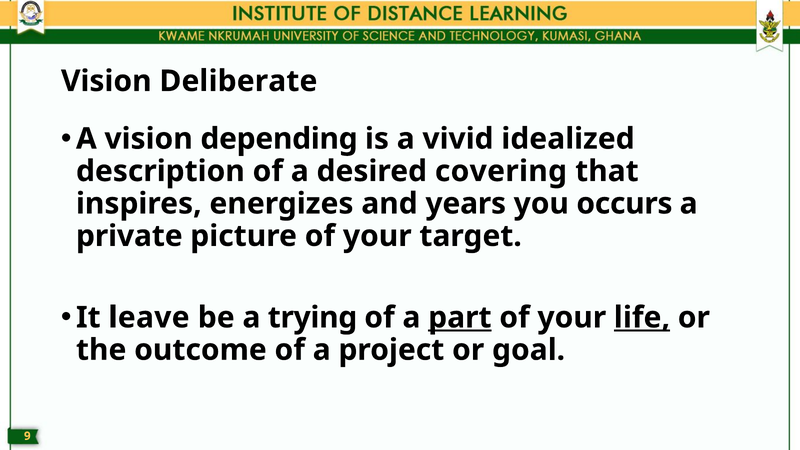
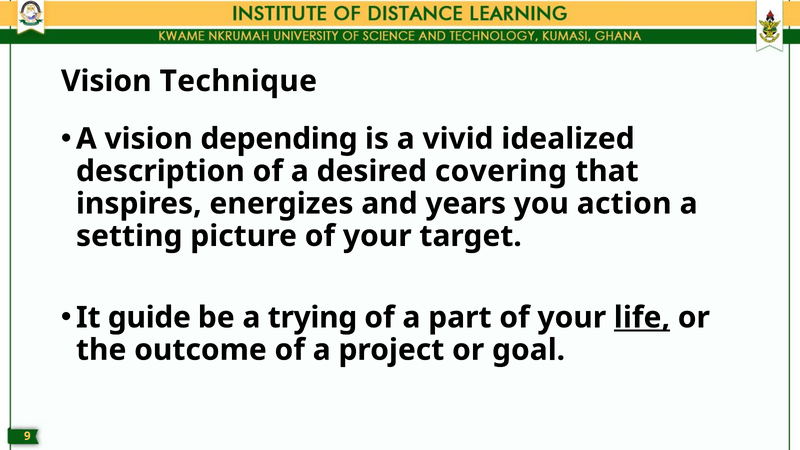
Deliberate: Deliberate -> Technique
occurs: occurs -> action
private: private -> setting
leave: leave -> guide
part underline: present -> none
